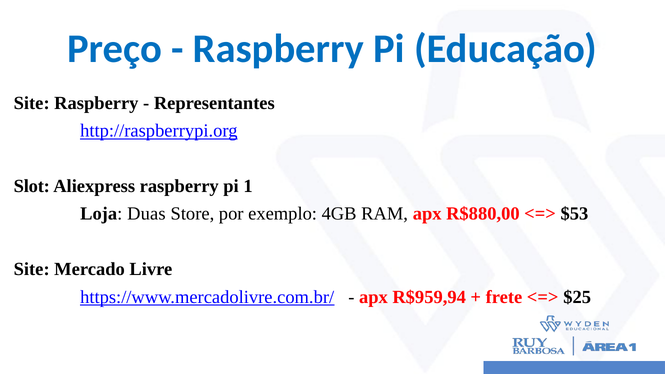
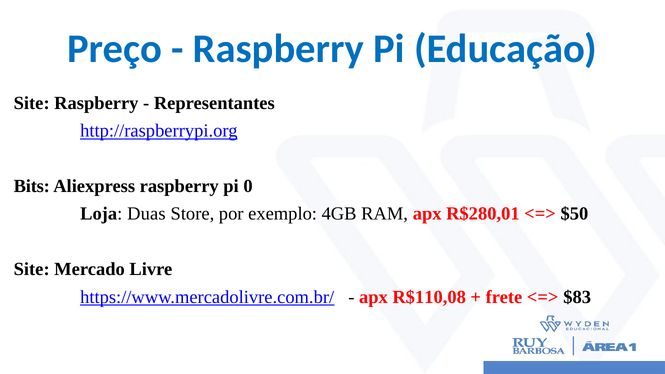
Slot: Slot -> Bits
1: 1 -> 0
R$880,00: R$880,00 -> R$280,01
$53: $53 -> $50
R$959,94: R$959,94 -> R$110,08
$25: $25 -> $83
